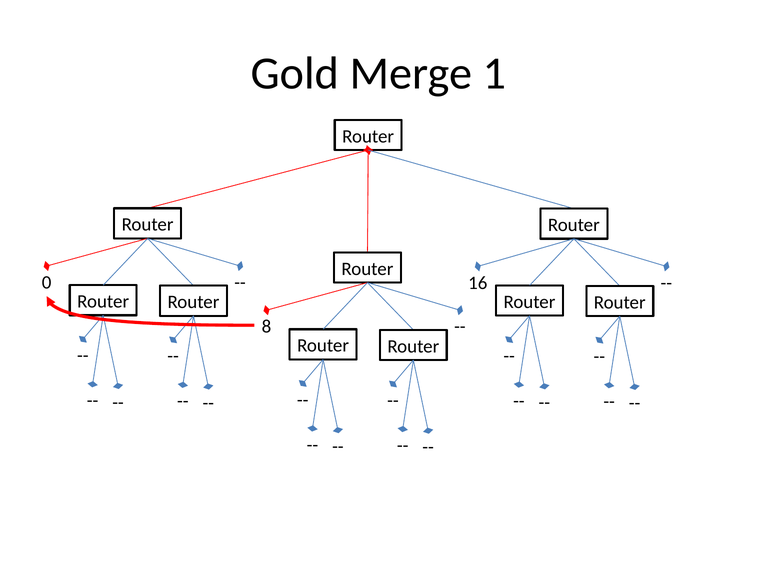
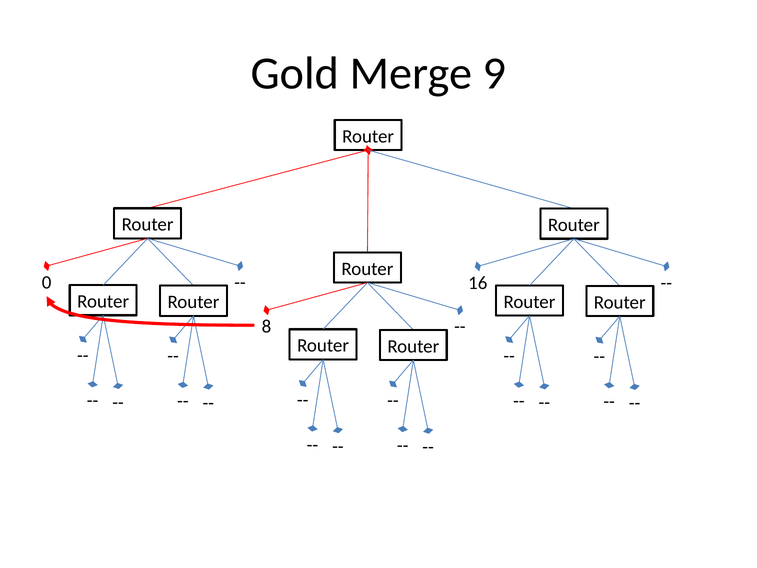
1: 1 -> 9
